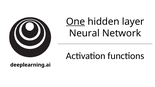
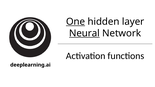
Neural underline: none -> present
